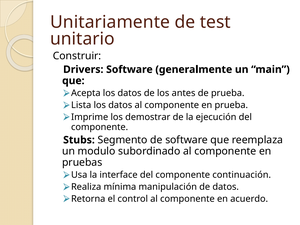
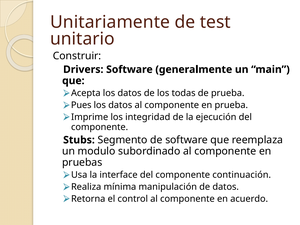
antes: antes -> todas
Lista: Lista -> Pues
demostrar: demostrar -> integridad
